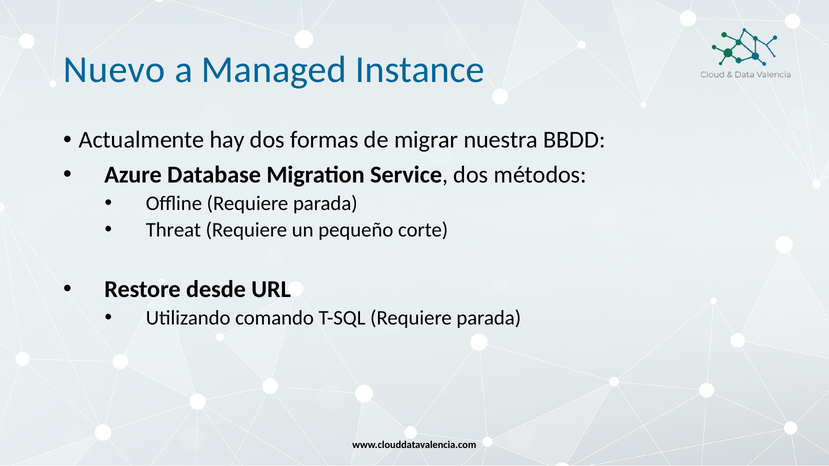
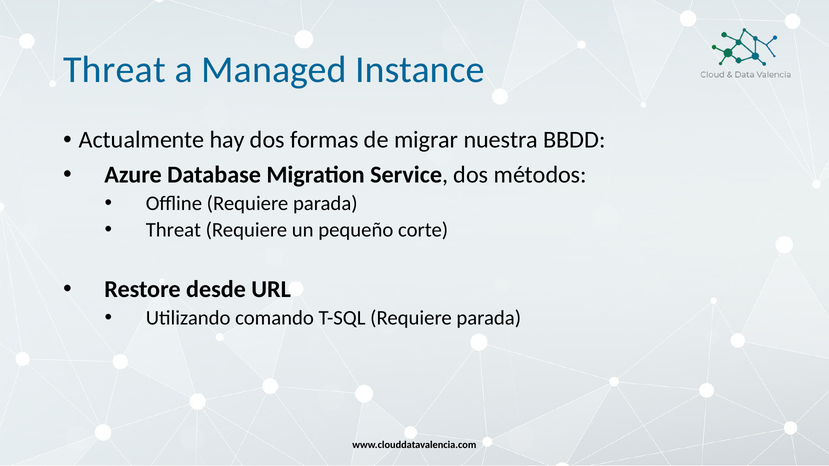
Nuevo at (114, 70): Nuevo -> Threat
